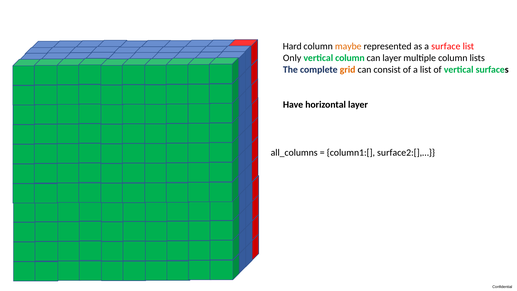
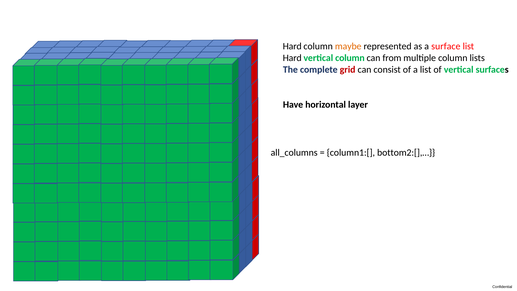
Only at (292, 58): Only -> Hard
can layer: layer -> from
grid colour: orange -> red
surface2:[],…: surface2:[],… -> bottom2:[],…
